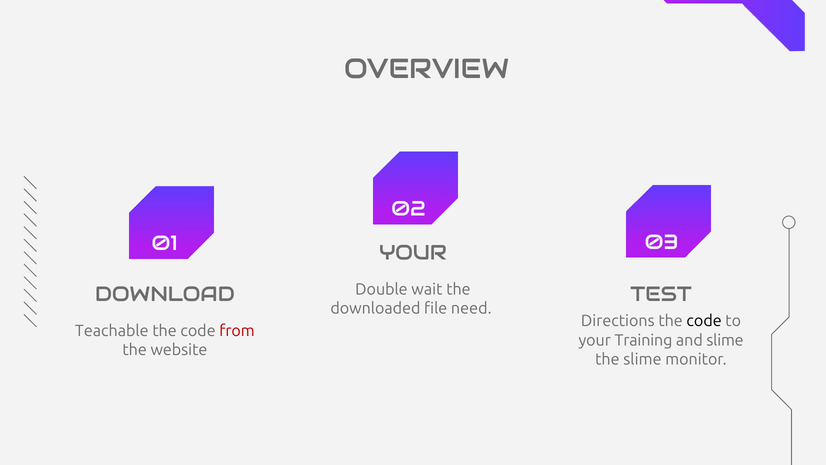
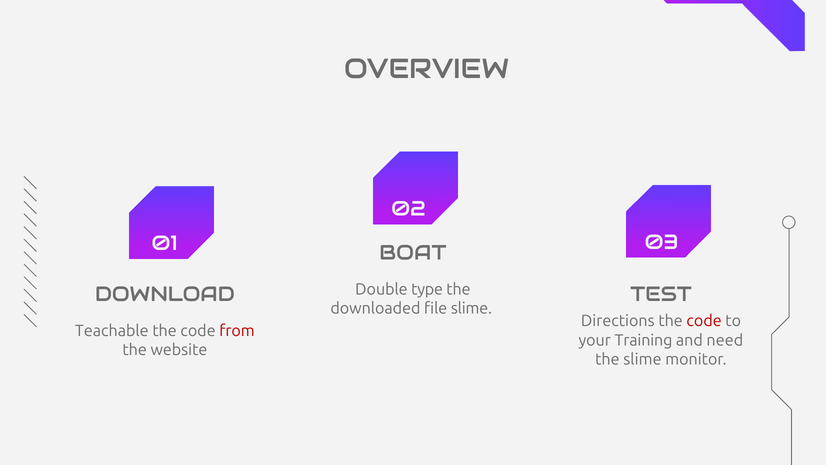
YOUR at (413, 253): YOUR -> BOAT
wait: wait -> type
file need: need -> slime
code at (704, 321) colour: black -> red
and slime: slime -> need
